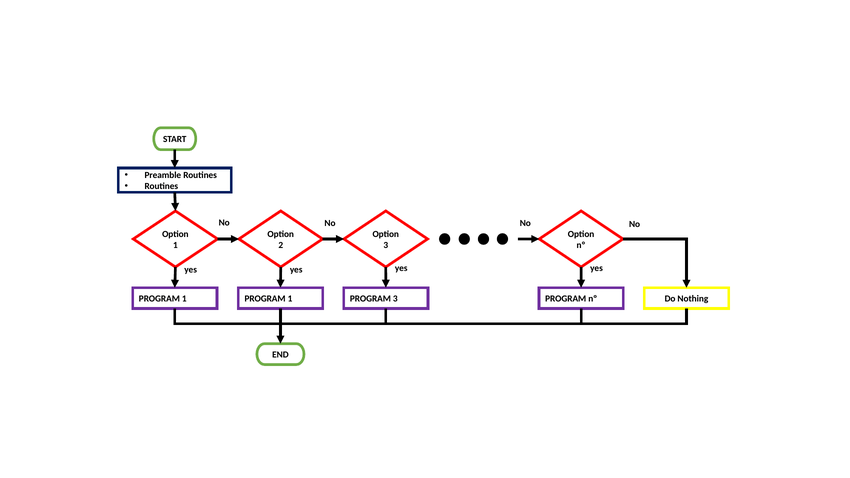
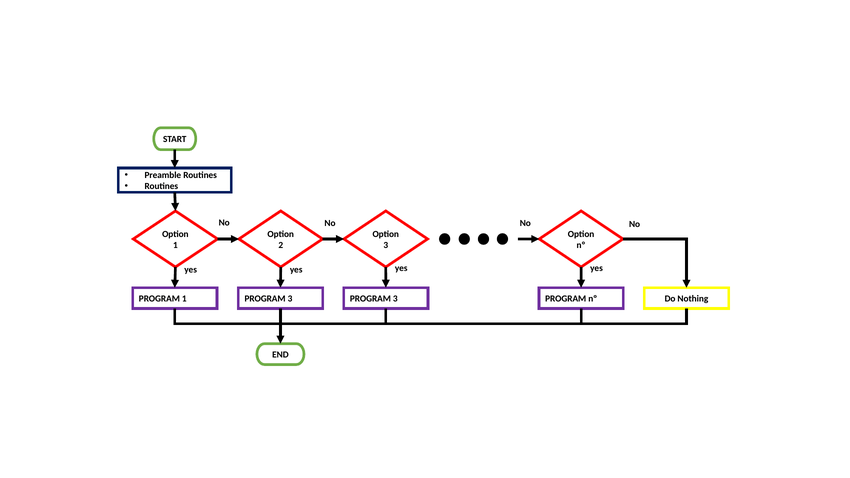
1 at (290, 299): 1 -> 3
